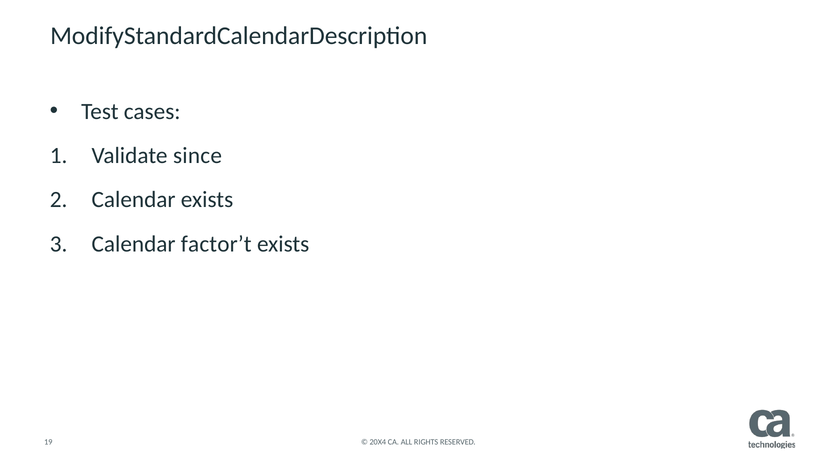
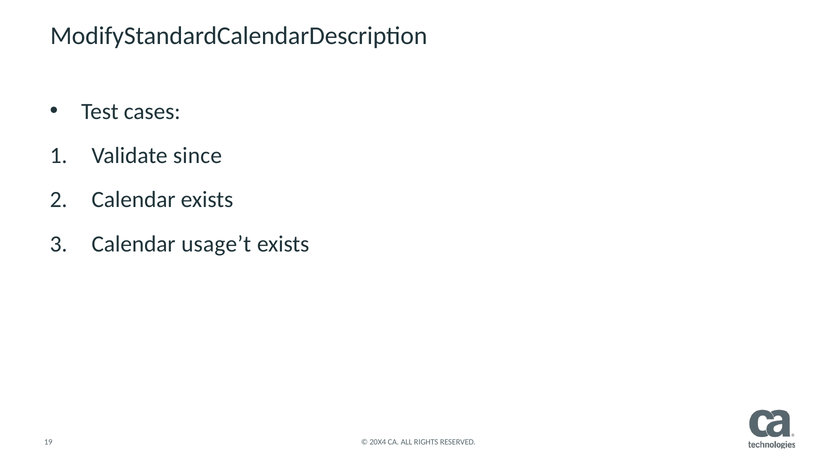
factor’t: factor’t -> usage’t
